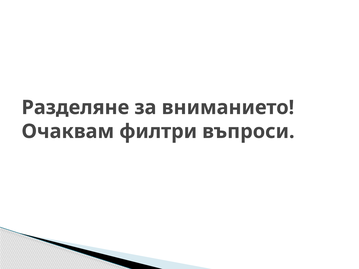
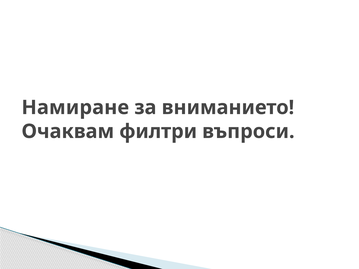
Разделяне: Разделяне -> Намиране
